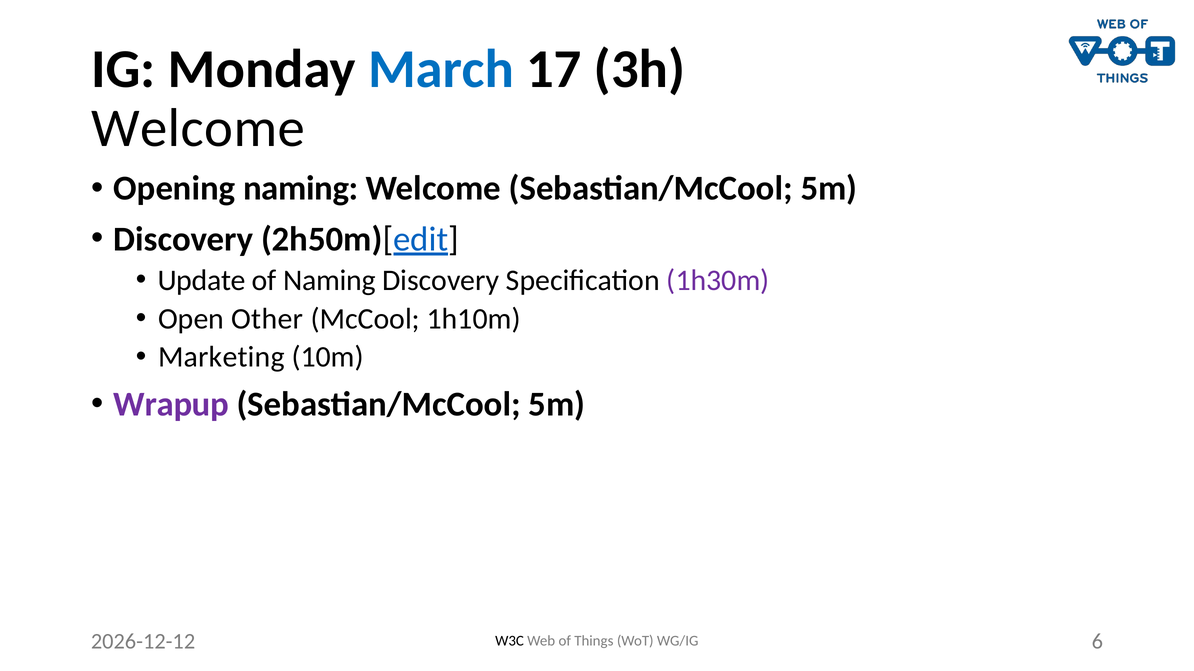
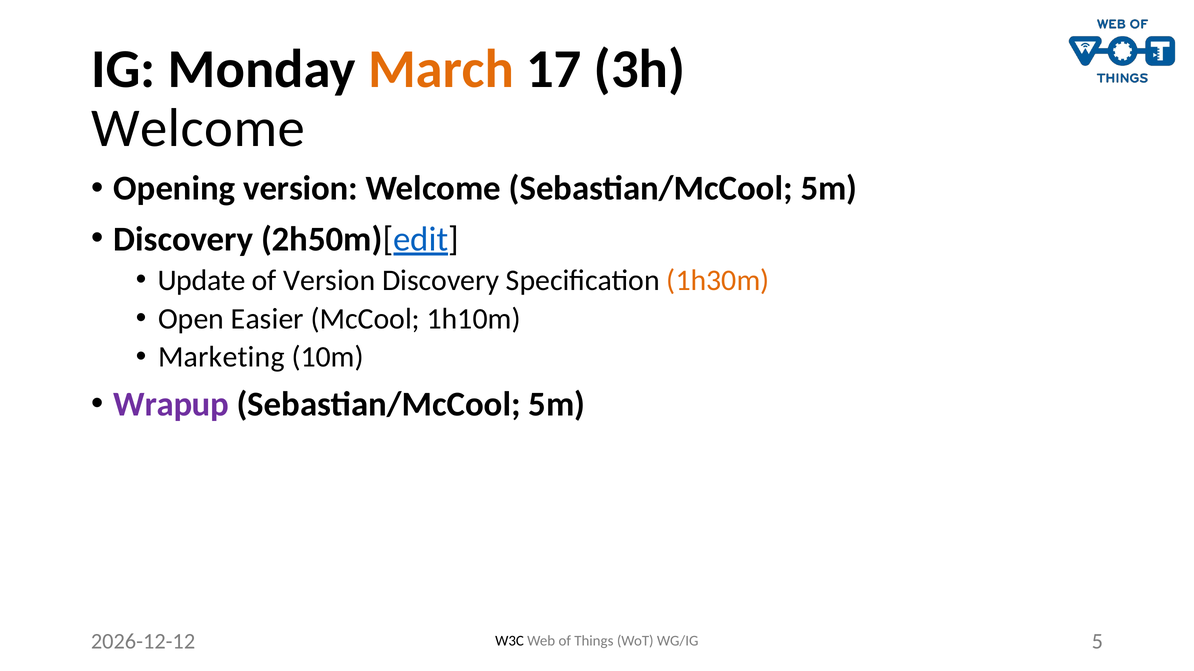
March colour: blue -> orange
Opening naming: naming -> version
of Naming: Naming -> Version
1h30m colour: purple -> orange
Other: Other -> Easier
6: 6 -> 5
